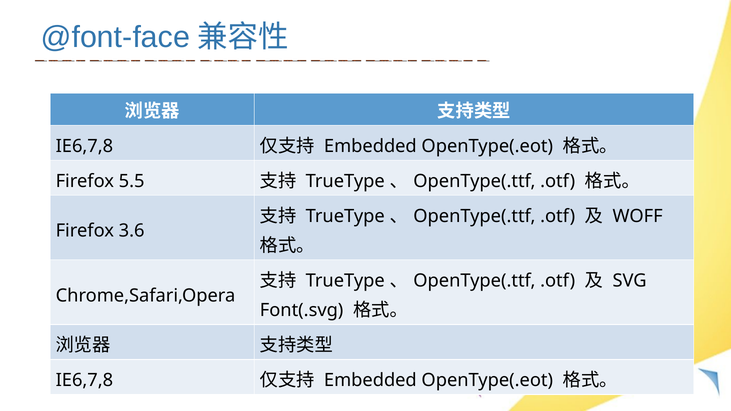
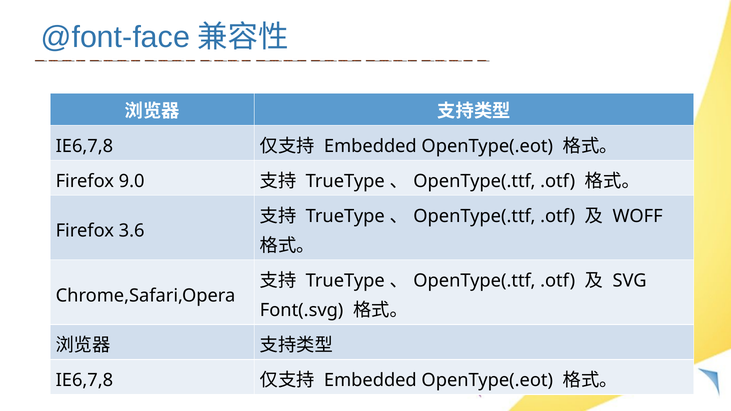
5.5: 5.5 -> 9.0
